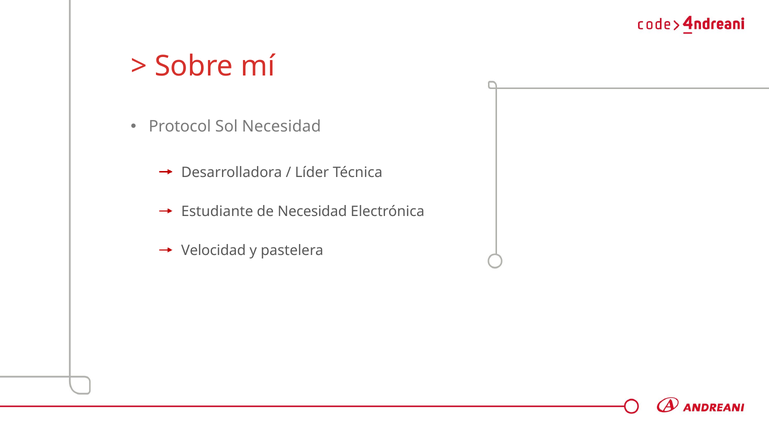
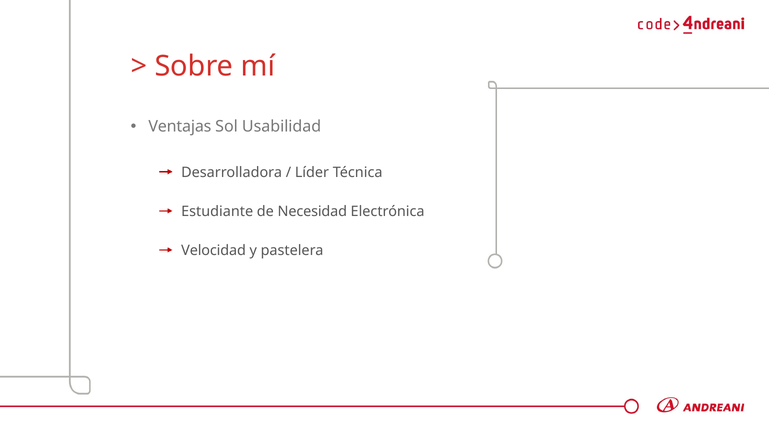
Protocol: Protocol -> Ventajas
Sol Necesidad: Necesidad -> Usabilidad
